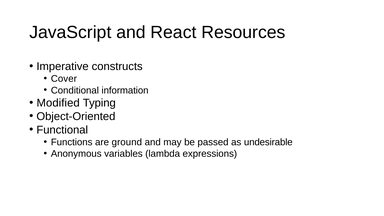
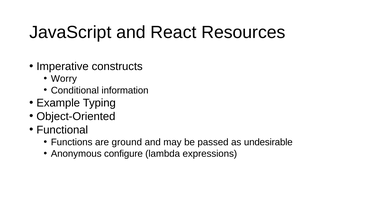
Cover: Cover -> Worry
Modified: Modified -> Example
variables: variables -> configure
